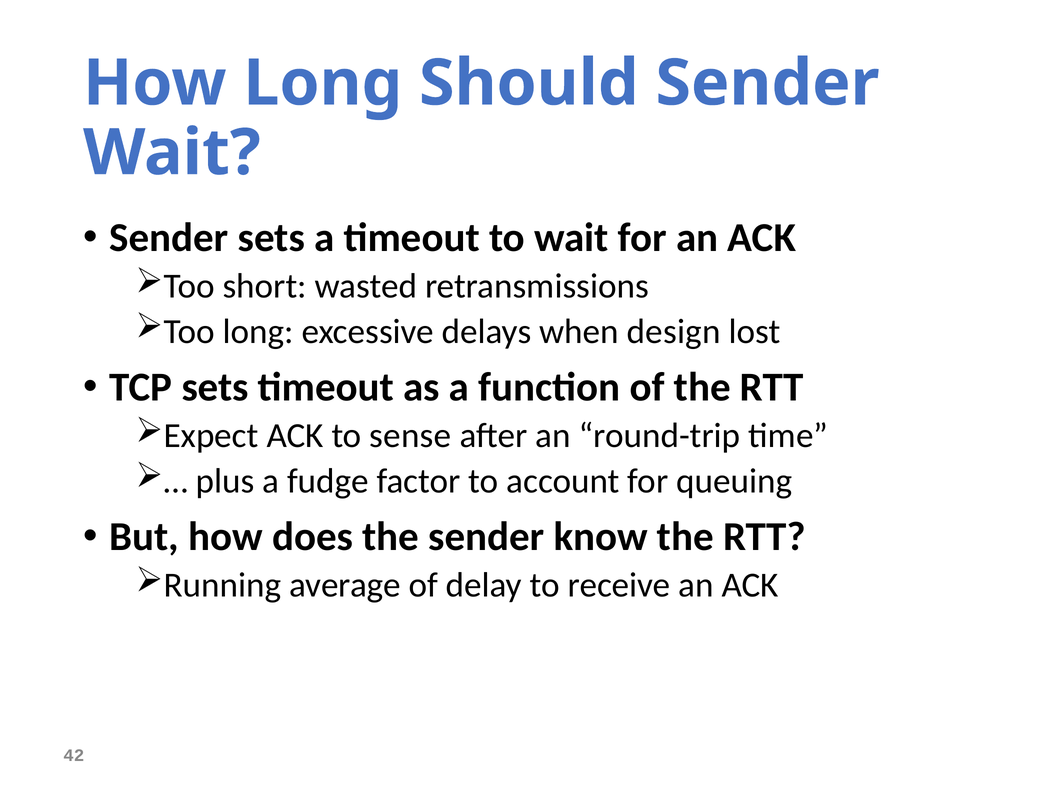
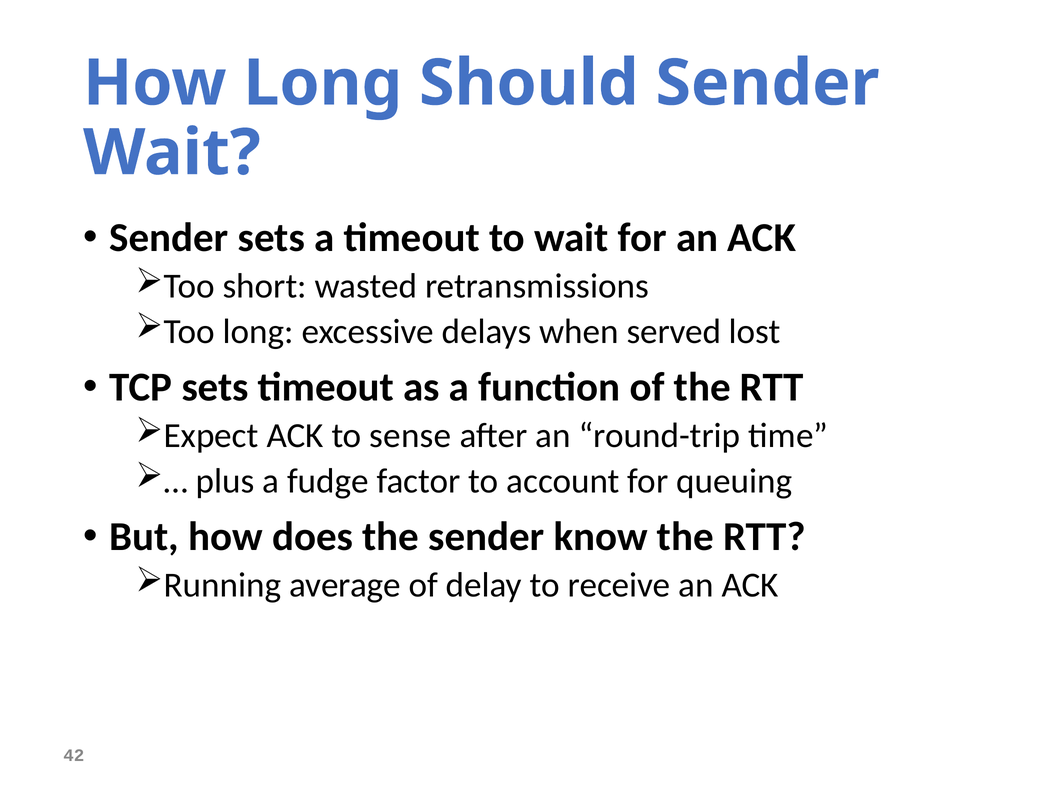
design: design -> served
